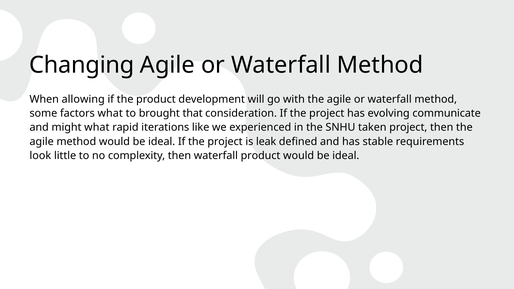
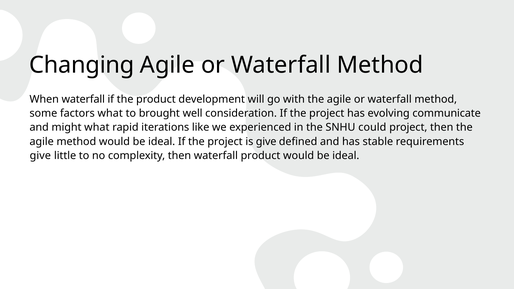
When allowing: allowing -> waterfall
that: that -> well
taken: taken -> could
is leak: leak -> give
look at (40, 156): look -> give
